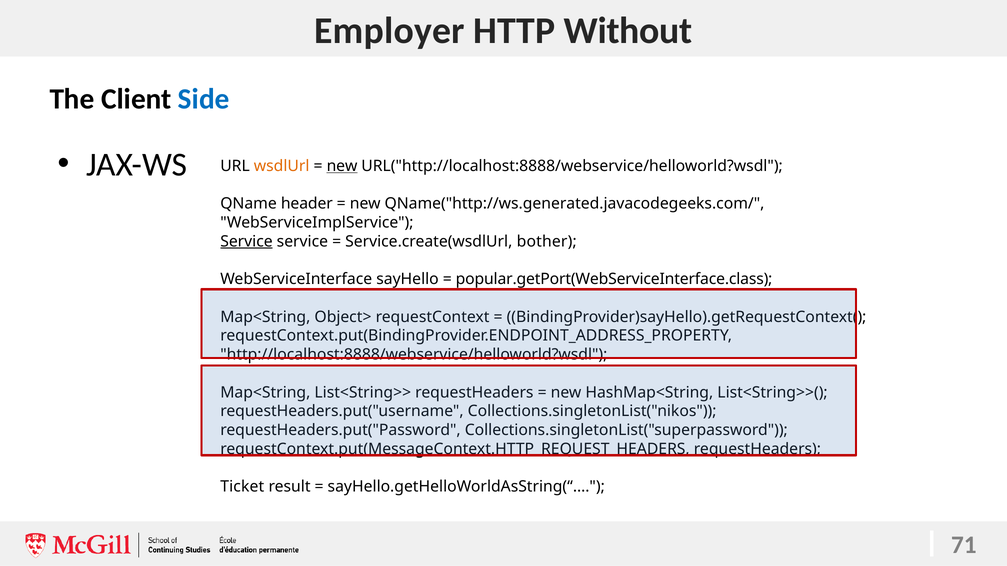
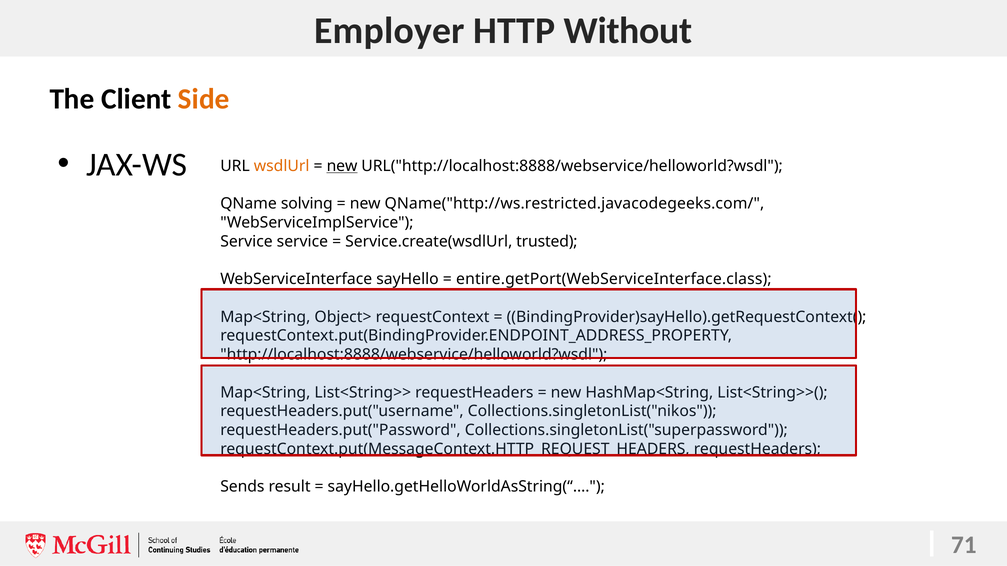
Side colour: blue -> orange
header: header -> solving
QName("http://ws.generated.javacodegeeks.com/: QName("http://ws.generated.javacodegeeks.com/ -> QName("http://ws.restricted.javacodegeeks.com/
Service at (246, 242) underline: present -> none
bother: bother -> trusted
popular.getPort(WebServiceInterface.class: popular.getPort(WebServiceInterface.class -> entire.getPort(WebServiceInterface.class
Ticket: Ticket -> Sends
